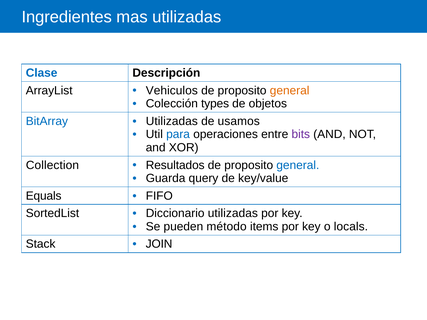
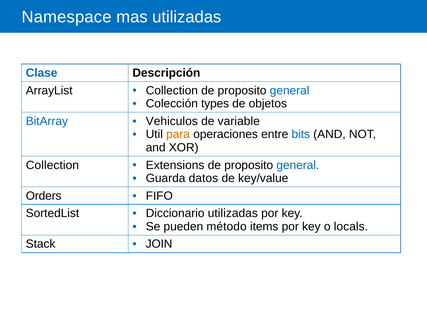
Ingredientes: Ingredientes -> Namespace
Vehiculos at (172, 91): Vehiculos -> Collection
general at (290, 91) colour: orange -> blue
Utilizadas at (172, 121): Utilizadas -> Vehiculos
usamos: usamos -> variable
para colour: blue -> orange
bits colour: purple -> blue
Resultados: Resultados -> Extensions
query: query -> datos
Equals: Equals -> Orders
